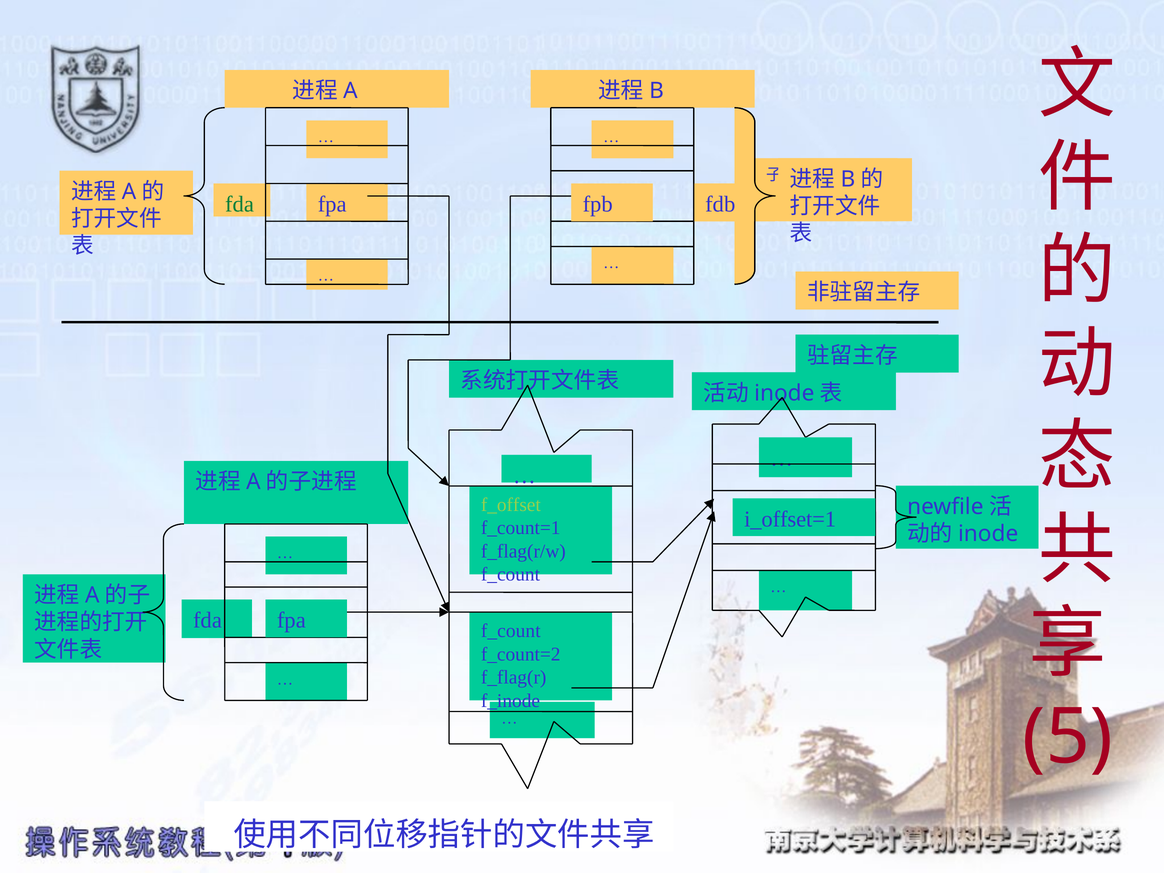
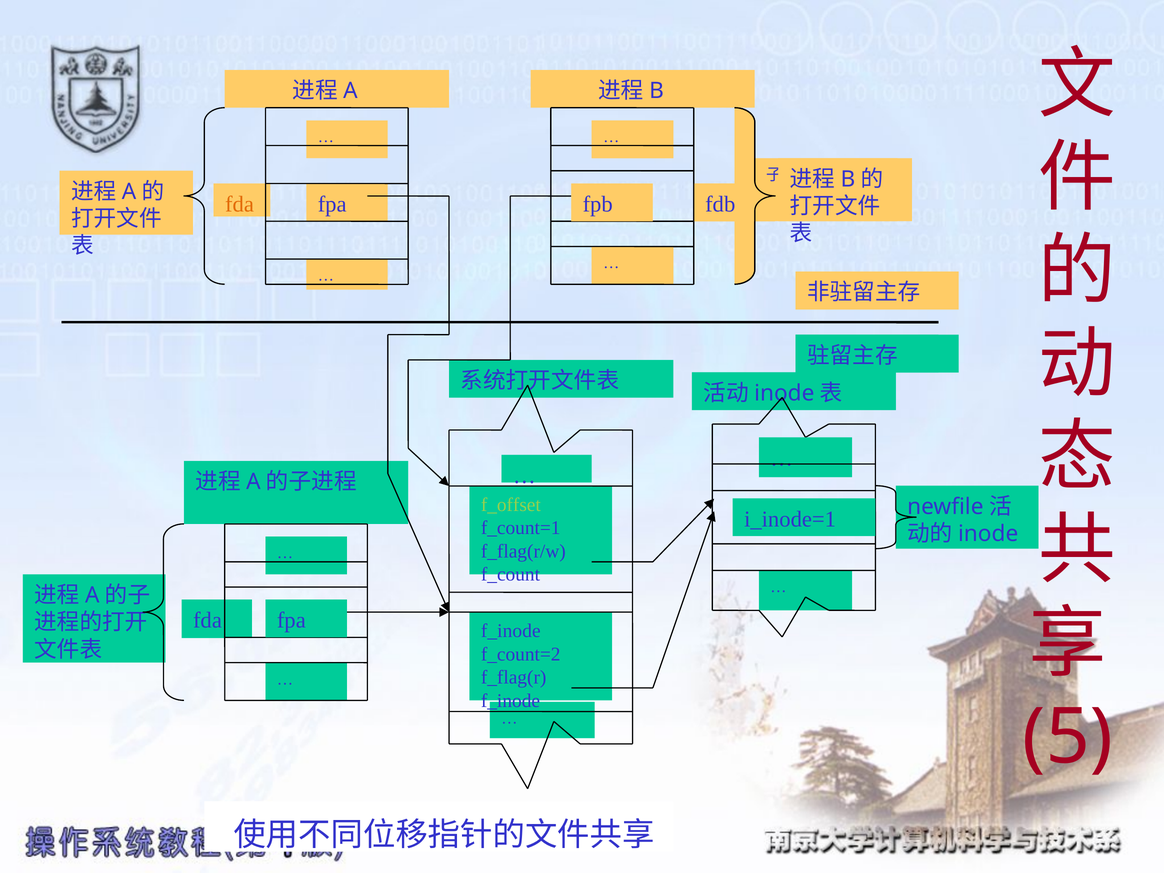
fda at (239, 204) colour: green -> orange
i_offset=1: i_offset=1 -> i_inode=1
f_count at (511, 631): f_count -> f_inode
